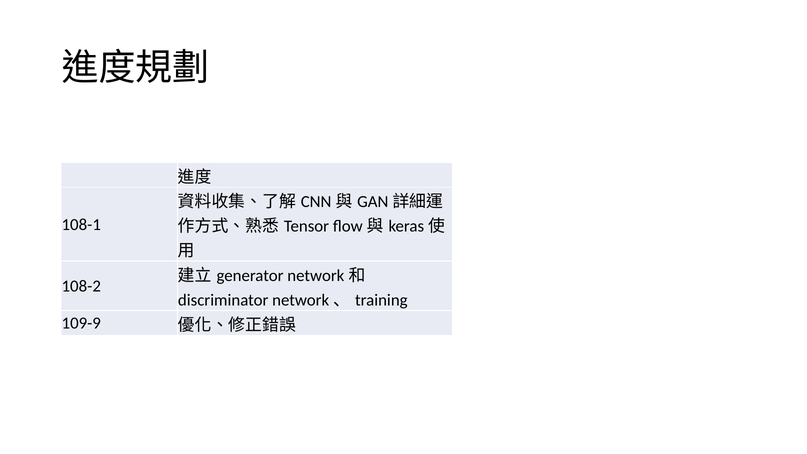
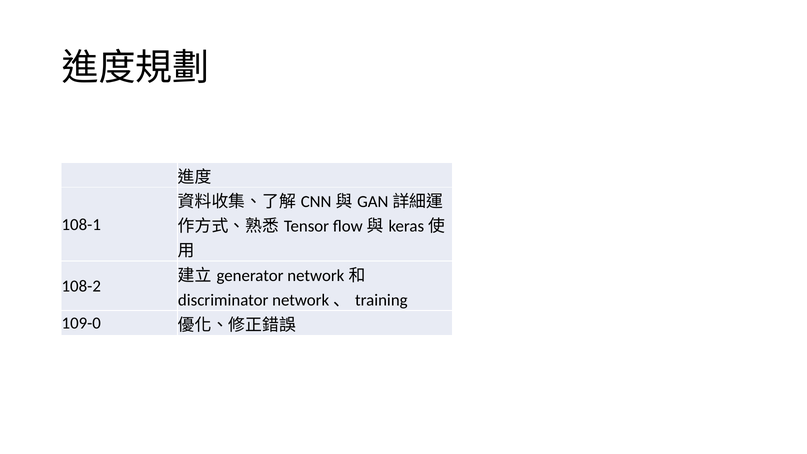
109-9: 109-9 -> 109-0
